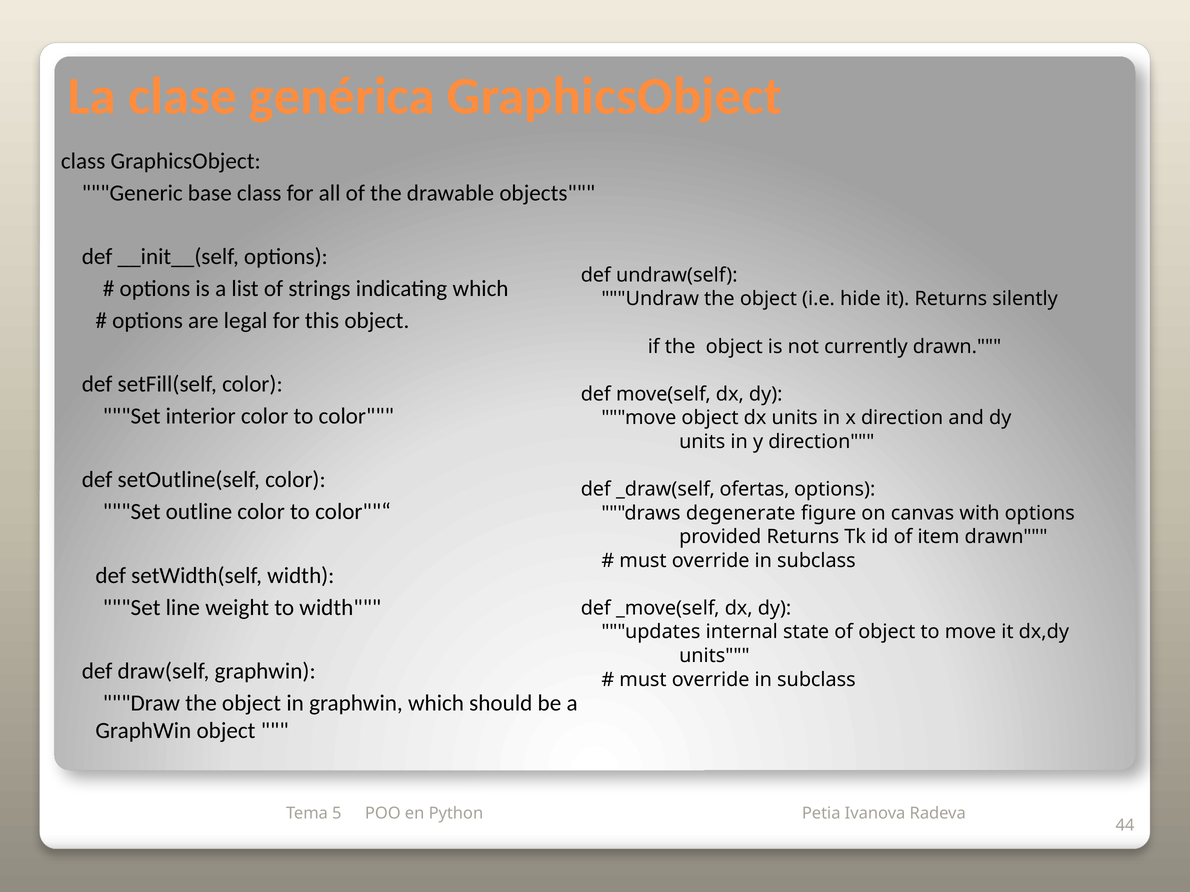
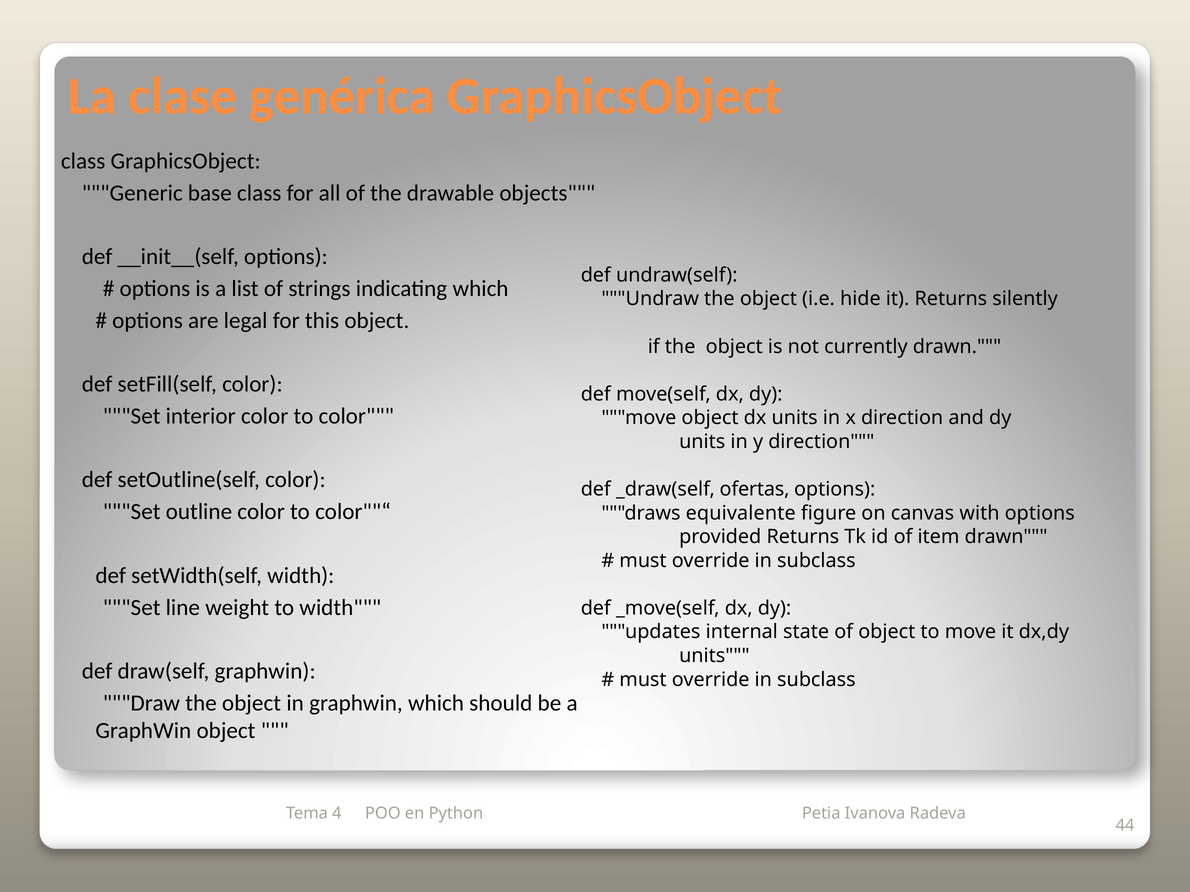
degenerate: degenerate -> equivalente
5: 5 -> 4
